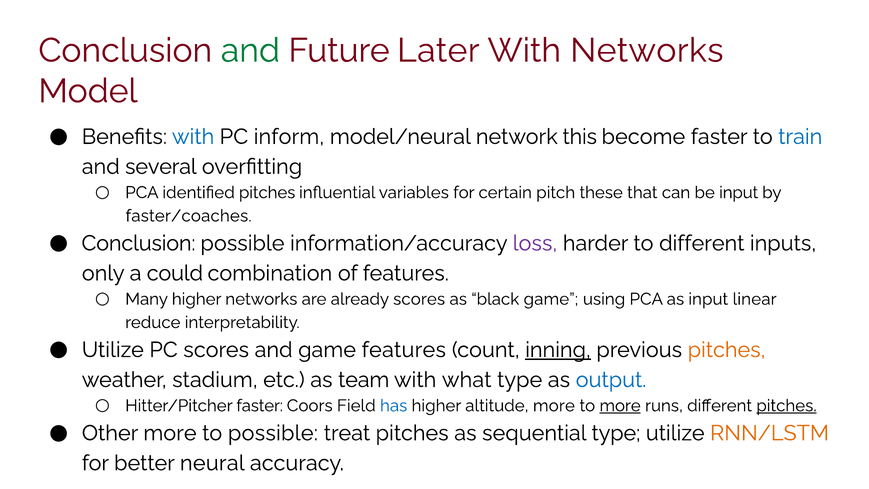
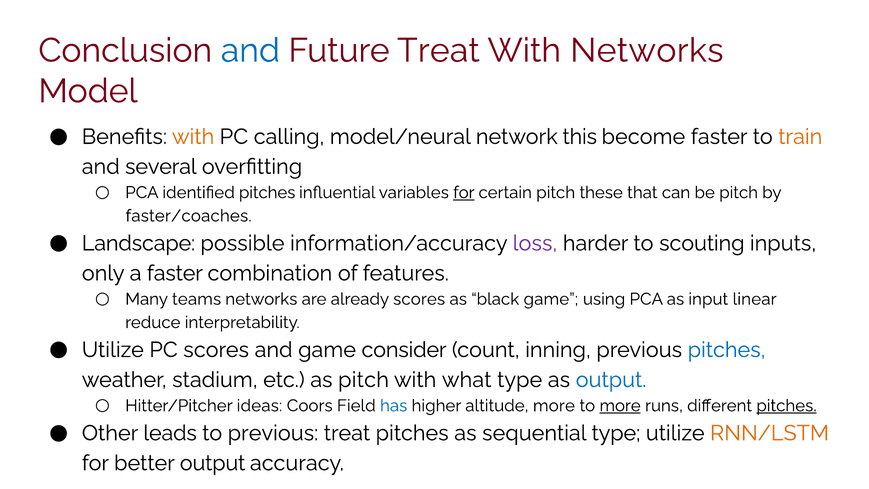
and at (250, 50) colour: green -> blue
Future Later: Later -> Treat
with at (193, 137) colour: blue -> orange
inform: inform -> calling
train colour: blue -> orange
for at (464, 192) underline: none -> present
be input: input -> pitch
Conclusion at (138, 243): Conclusion -> Landscape
to different: different -> scouting
a could: could -> faster
Many higher: higher -> teams
game features: features -> consider
inning underline: present -> none
pitches at (727, 350) colour: orange -> blue
as team: team -> pitch
Hitter/Pitcher faster: faster -> ideas
Other more: more -> leads
to possible: possible -> previous
better neural: neural -> output
